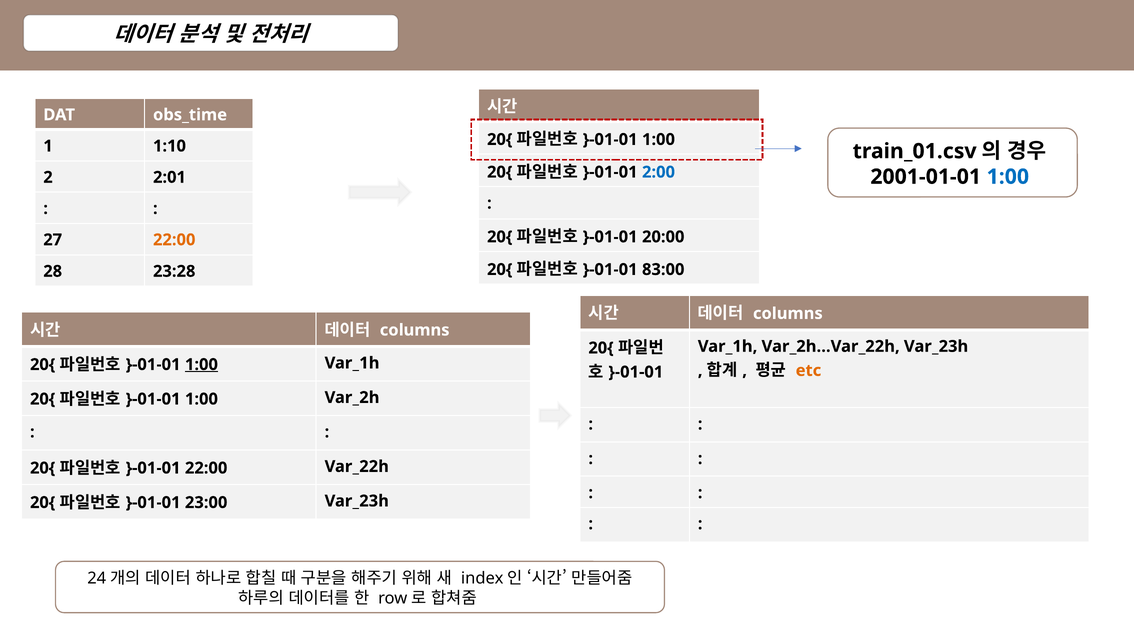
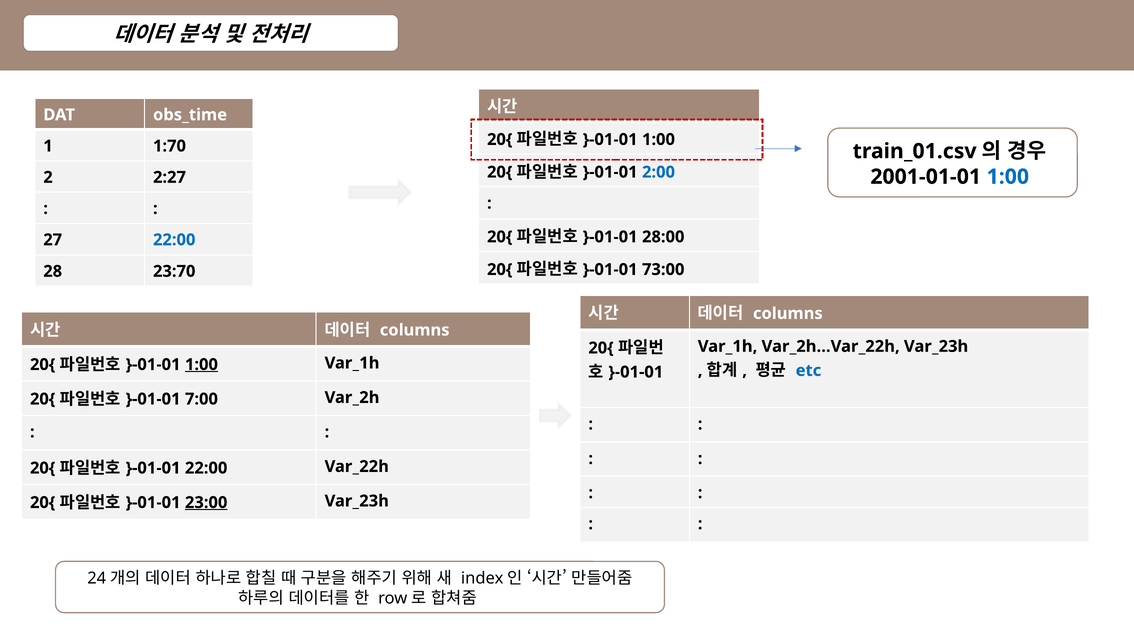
1:10: 1:10 -> 1:70
2:01: 2:01 -> 2:27
20:00: 20:00 -> 28:00
22:00 at (174, 240) colour: orange -> blue
83:00: 83:00 -> 73:00
23:28: 23:28 -> 23:70
etc colour: orange -> blue
1:00 at (201, 399): 1:00 -> 7:00
23:00 underline: none -> present
